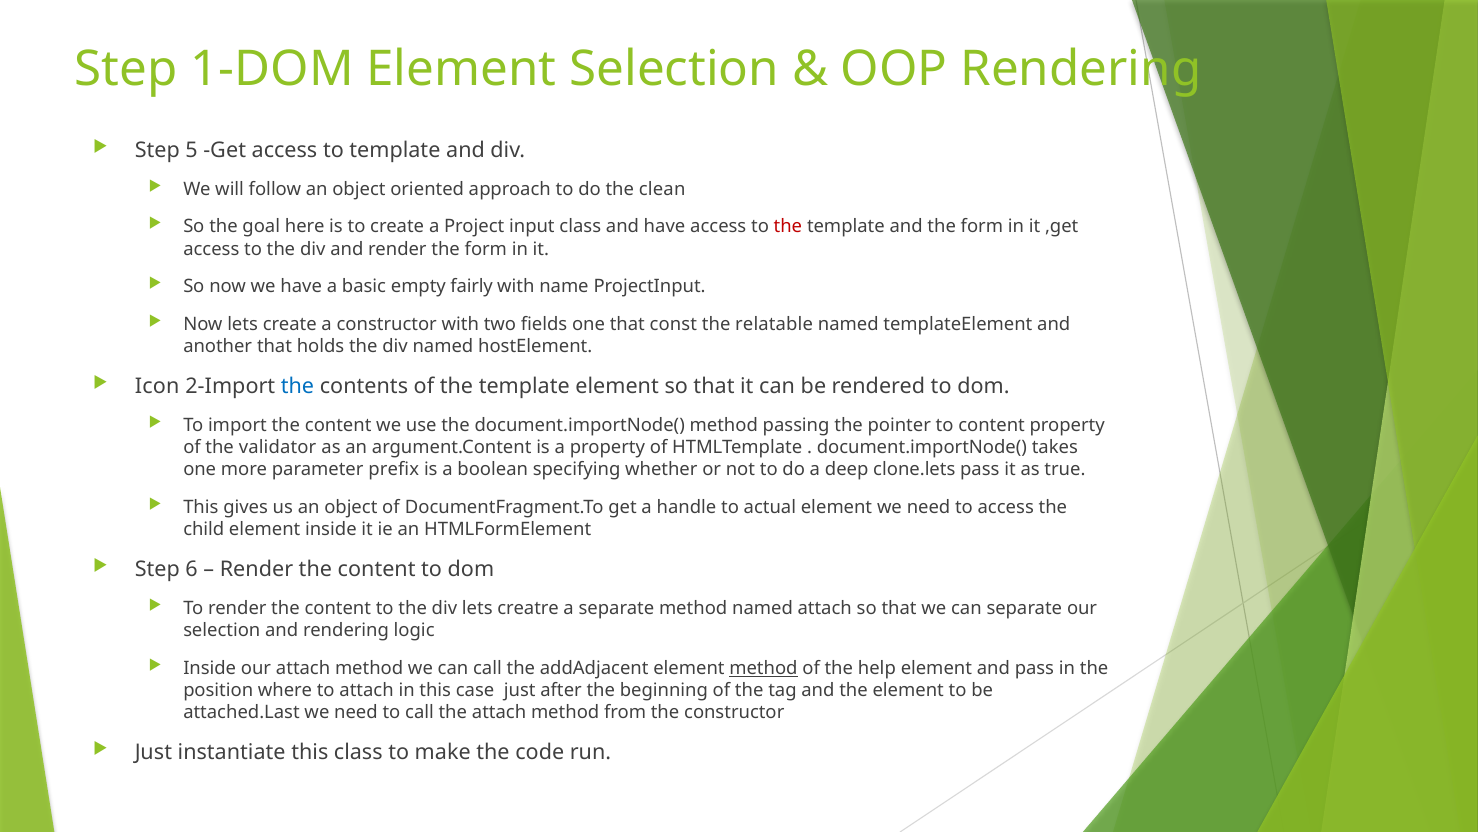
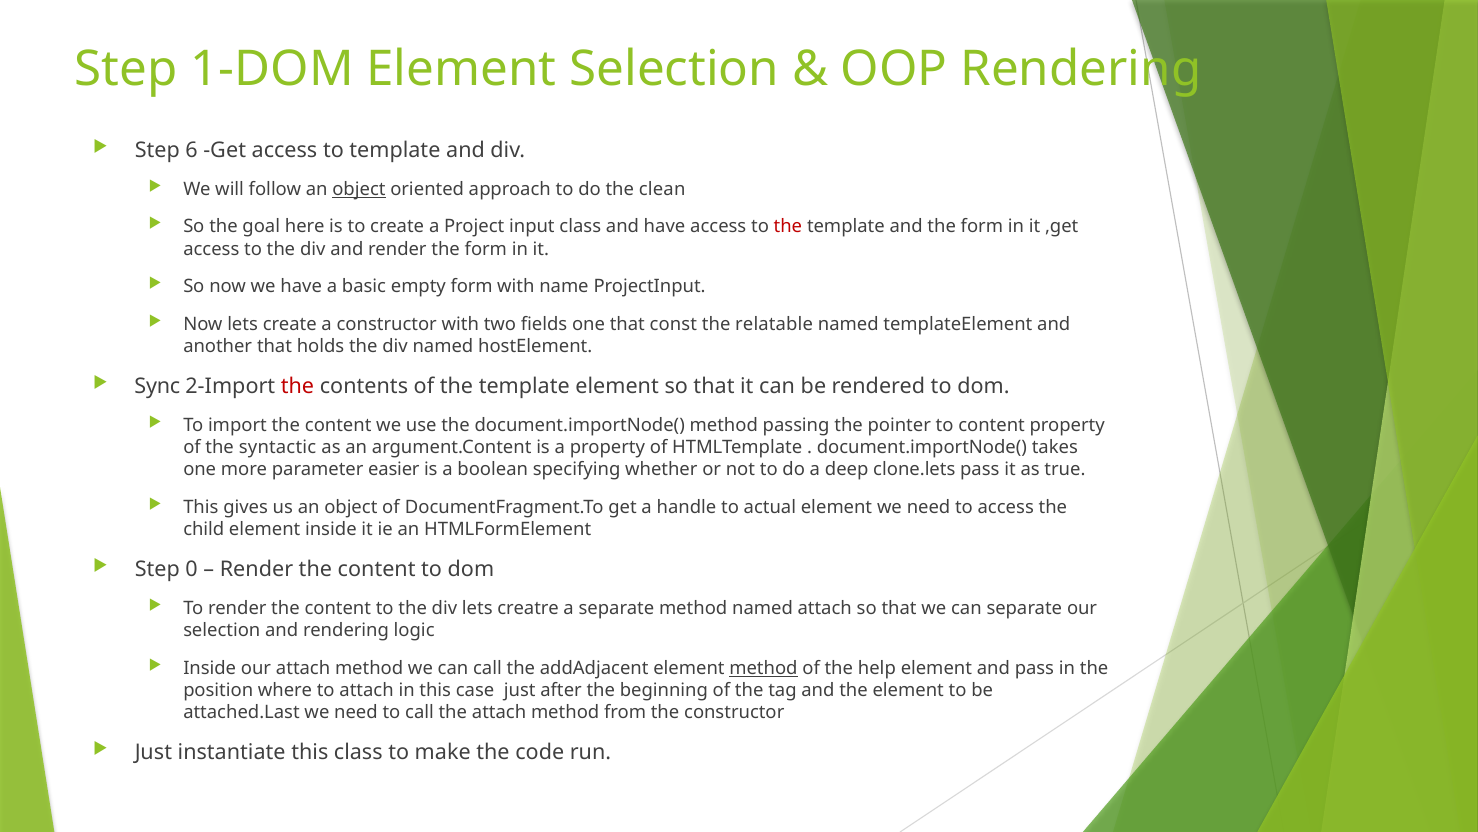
5: 5 -> 6
object at (359, 189) underline: none -> present
empty fairly: fairly -> form
Icon: Icon -> Sync
the at (298, 386) colour: blue -> red
validator: validator -> syntactic
prefix: prefix -> easier
6: 6 -> 0
